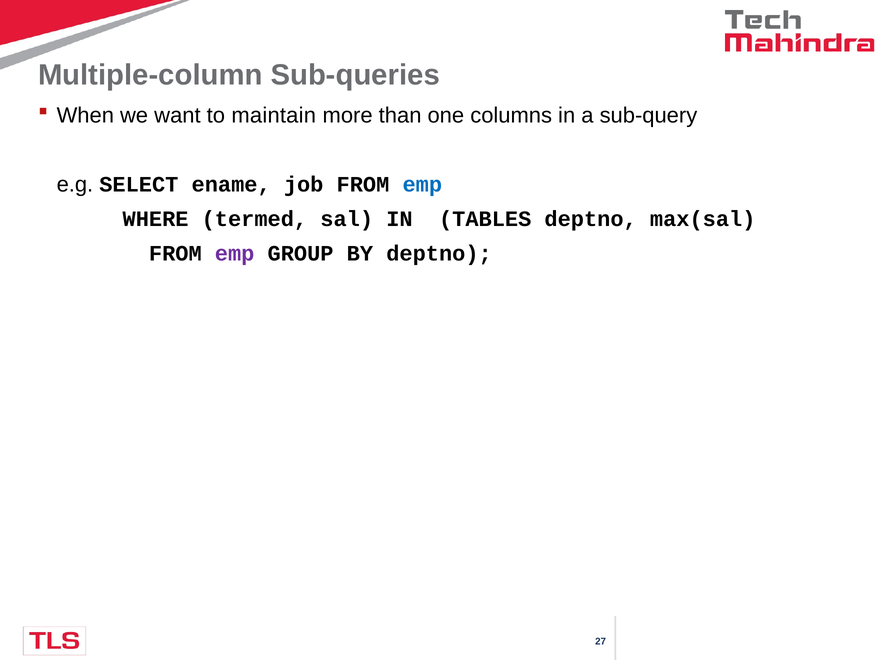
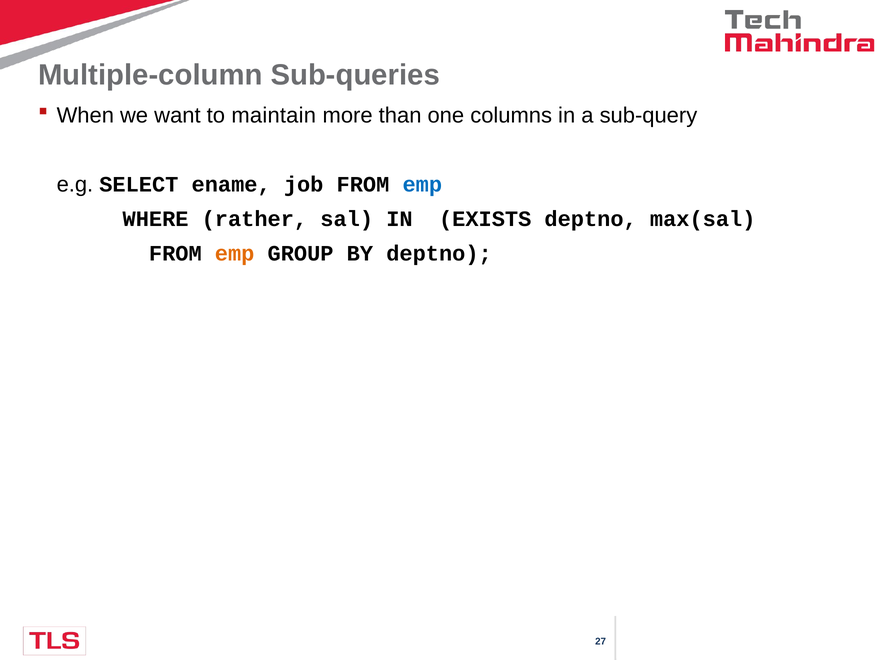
termed: termed -> rather
TABLES: TABLES -> EXISTS
emp at (235, 253) colour: purple -> orange
